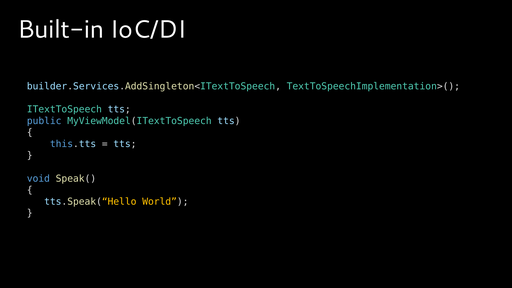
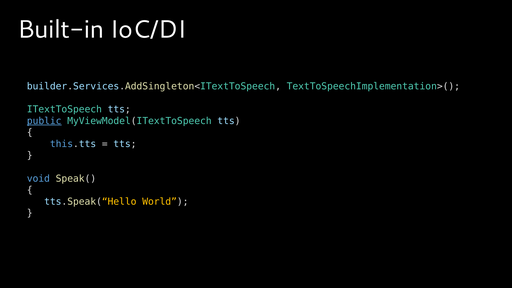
public underline: none -> present
